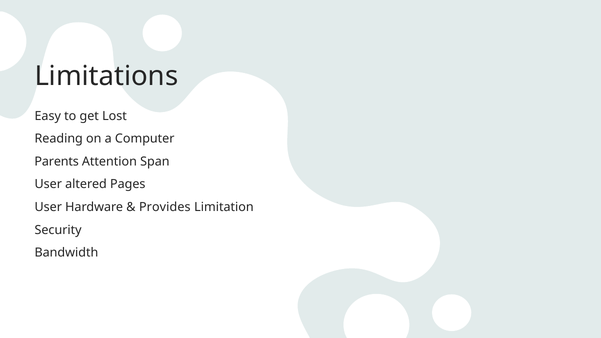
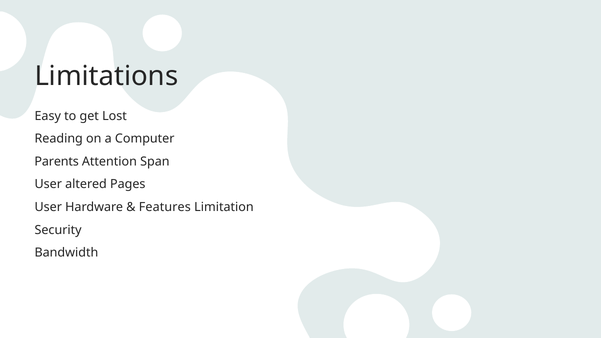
Provides: Provides -> Features
